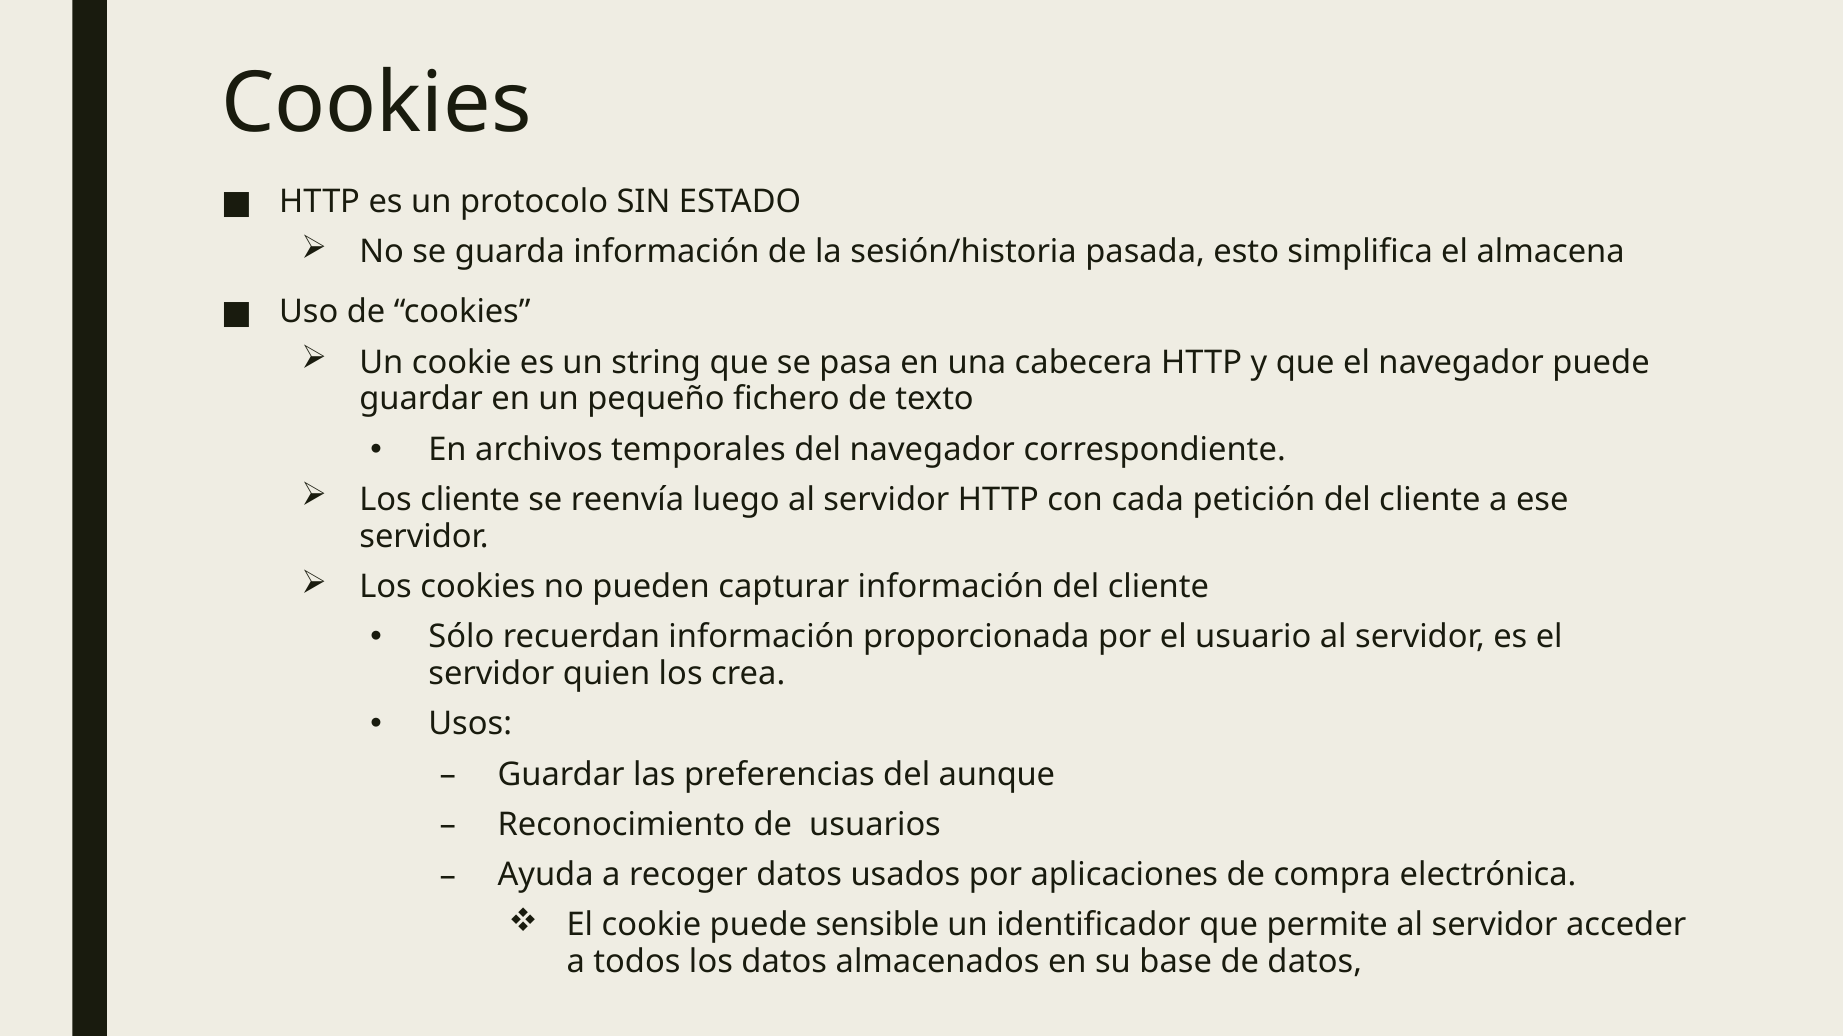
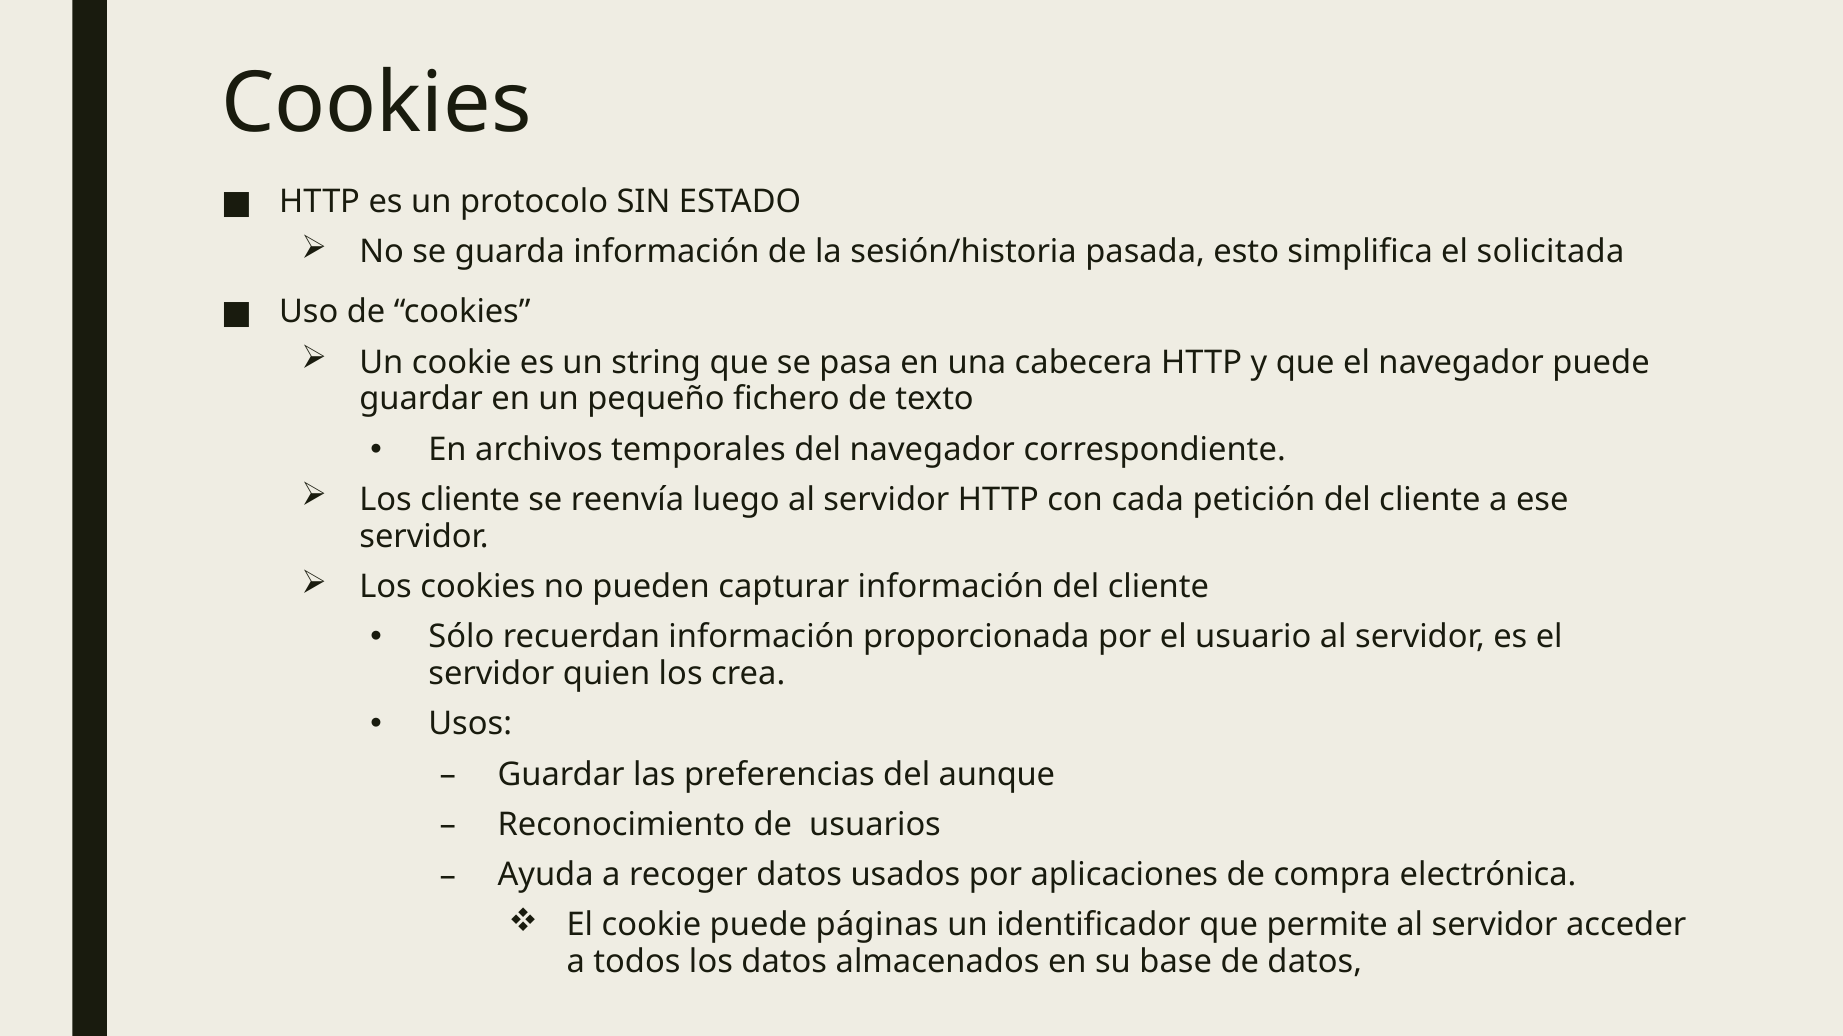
almacena: almacena -> solicitada
sensible: sensible -> páginas
